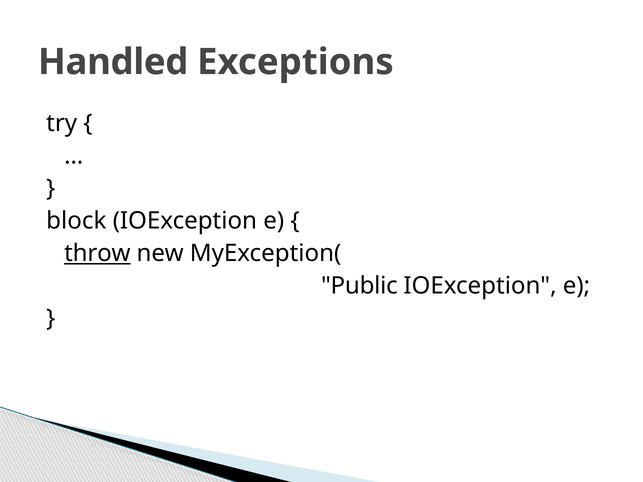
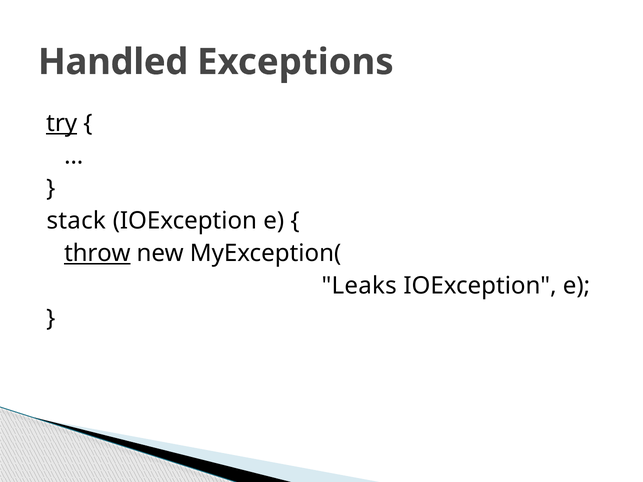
try underline: none -> present
block: block -> stack
Public: Public -> Leaks
